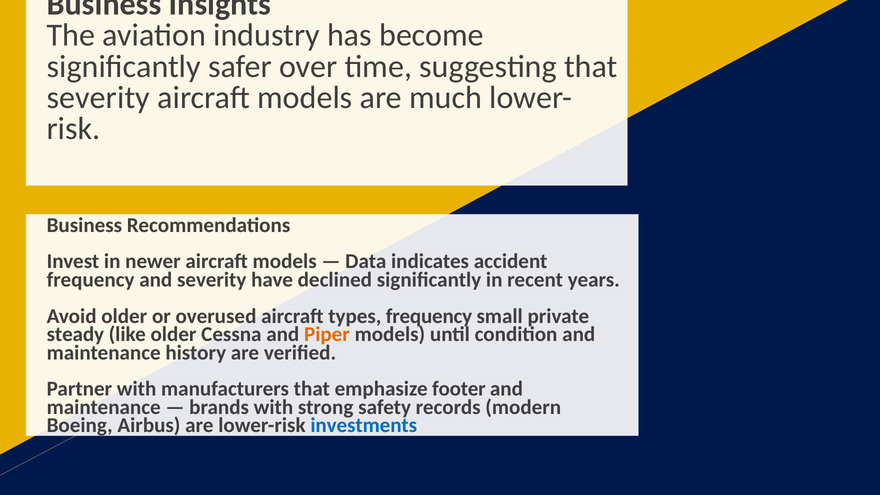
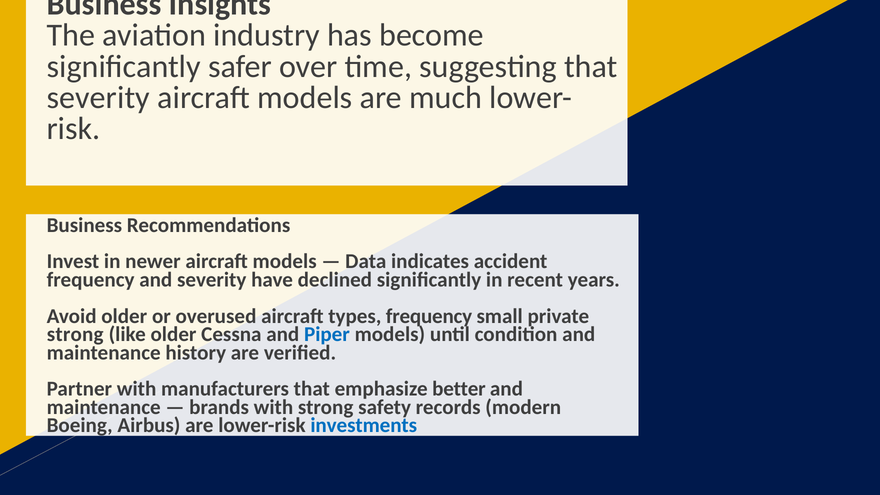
steady at (75, 334): steady -> strong
Piper colour: orange -> blue
footer: footer -> better
